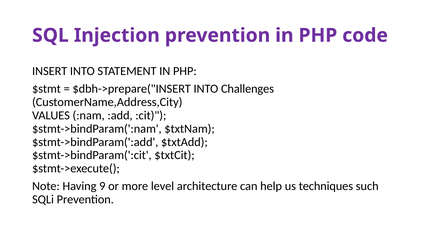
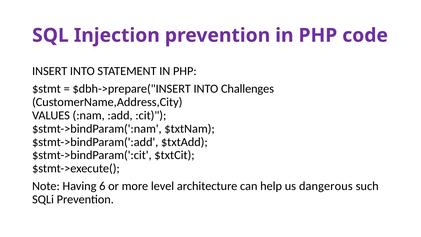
9: 9 -> 6
techniques: techniques -> dangerous
